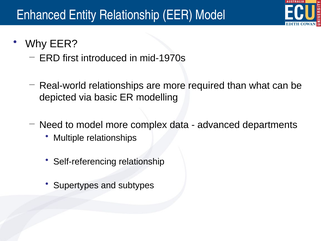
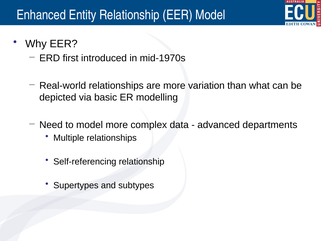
required: required -> variation
